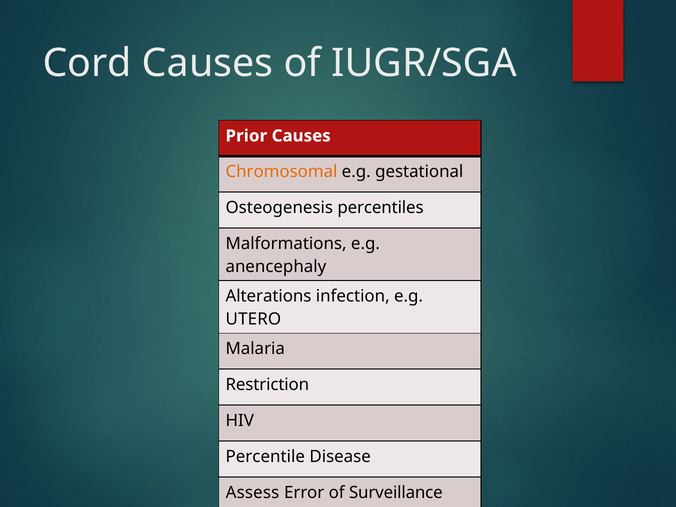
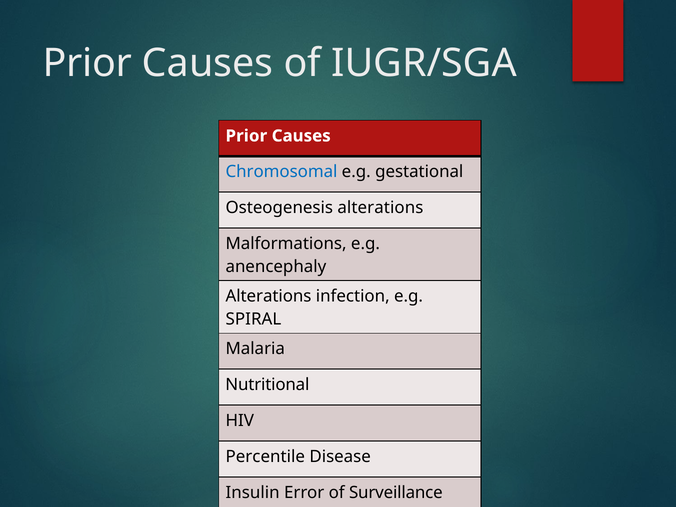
Cord at (87, 63): Cord -> Prior
Chromosomal colour: orange -> blue
Osteogenesis percentiles: percentiles -> alterations
UTERO: UTERO -> SPIRAL
Restriction: Restriction -> Nutritional
Assess: Assess -> Insulin
